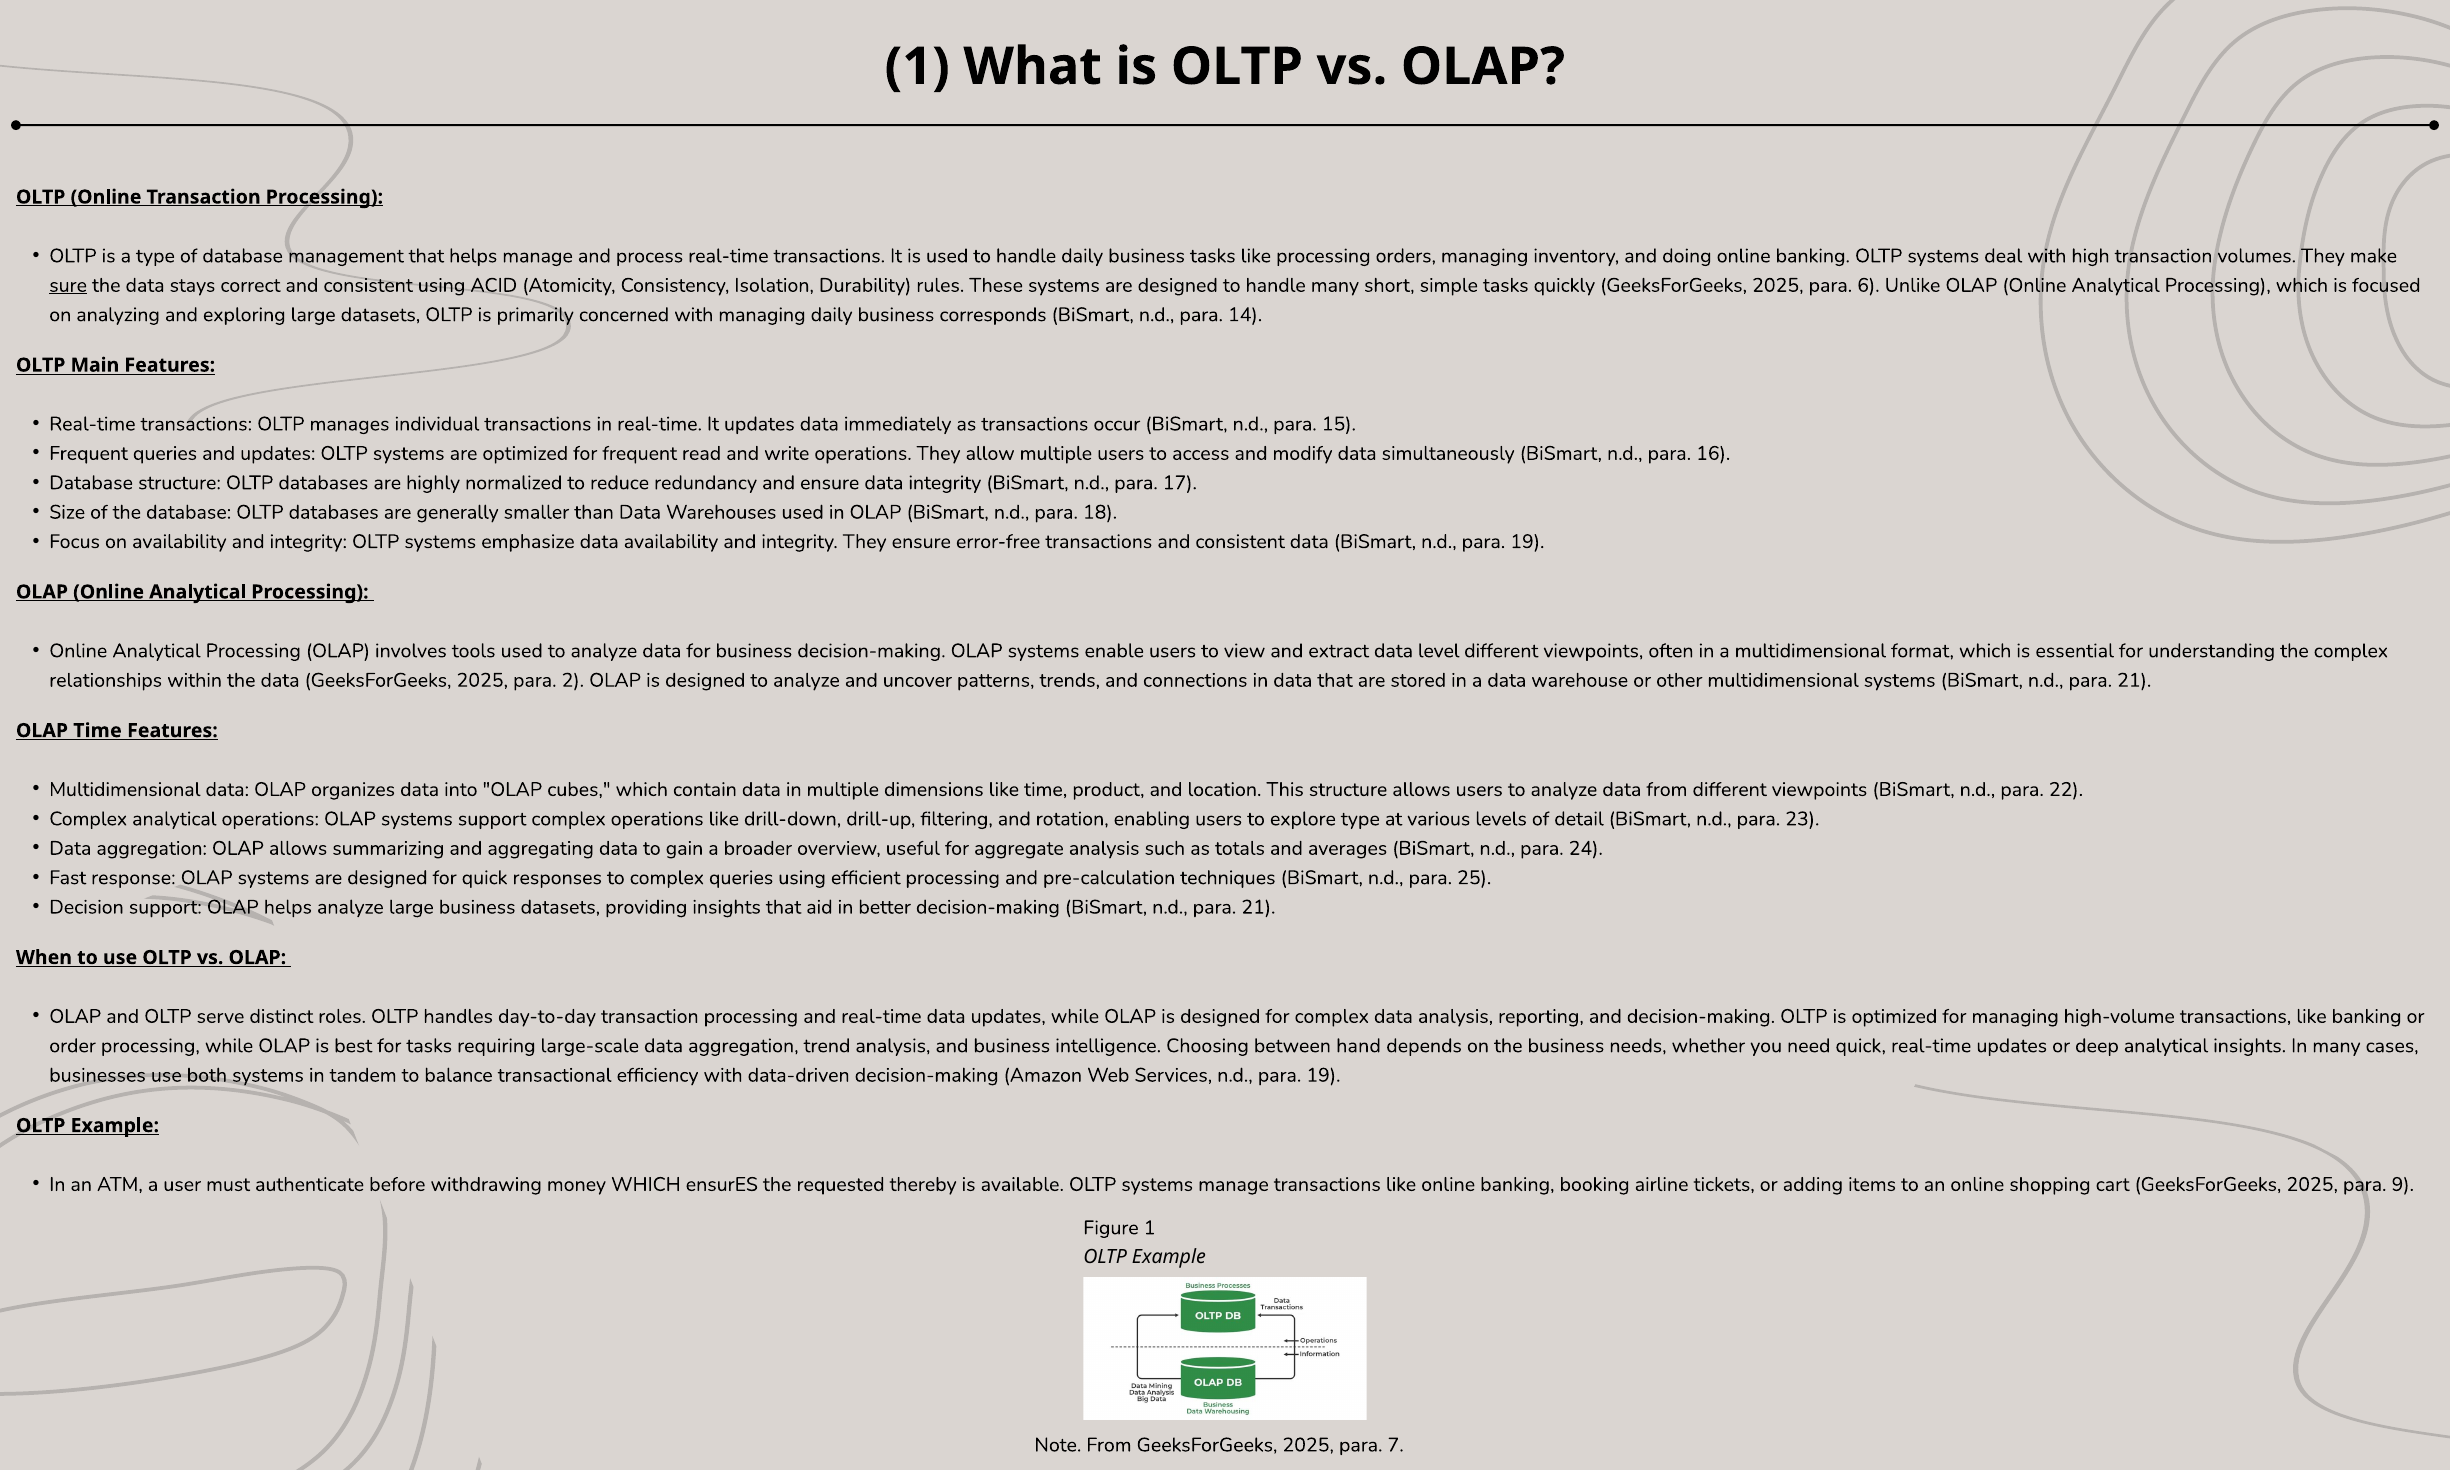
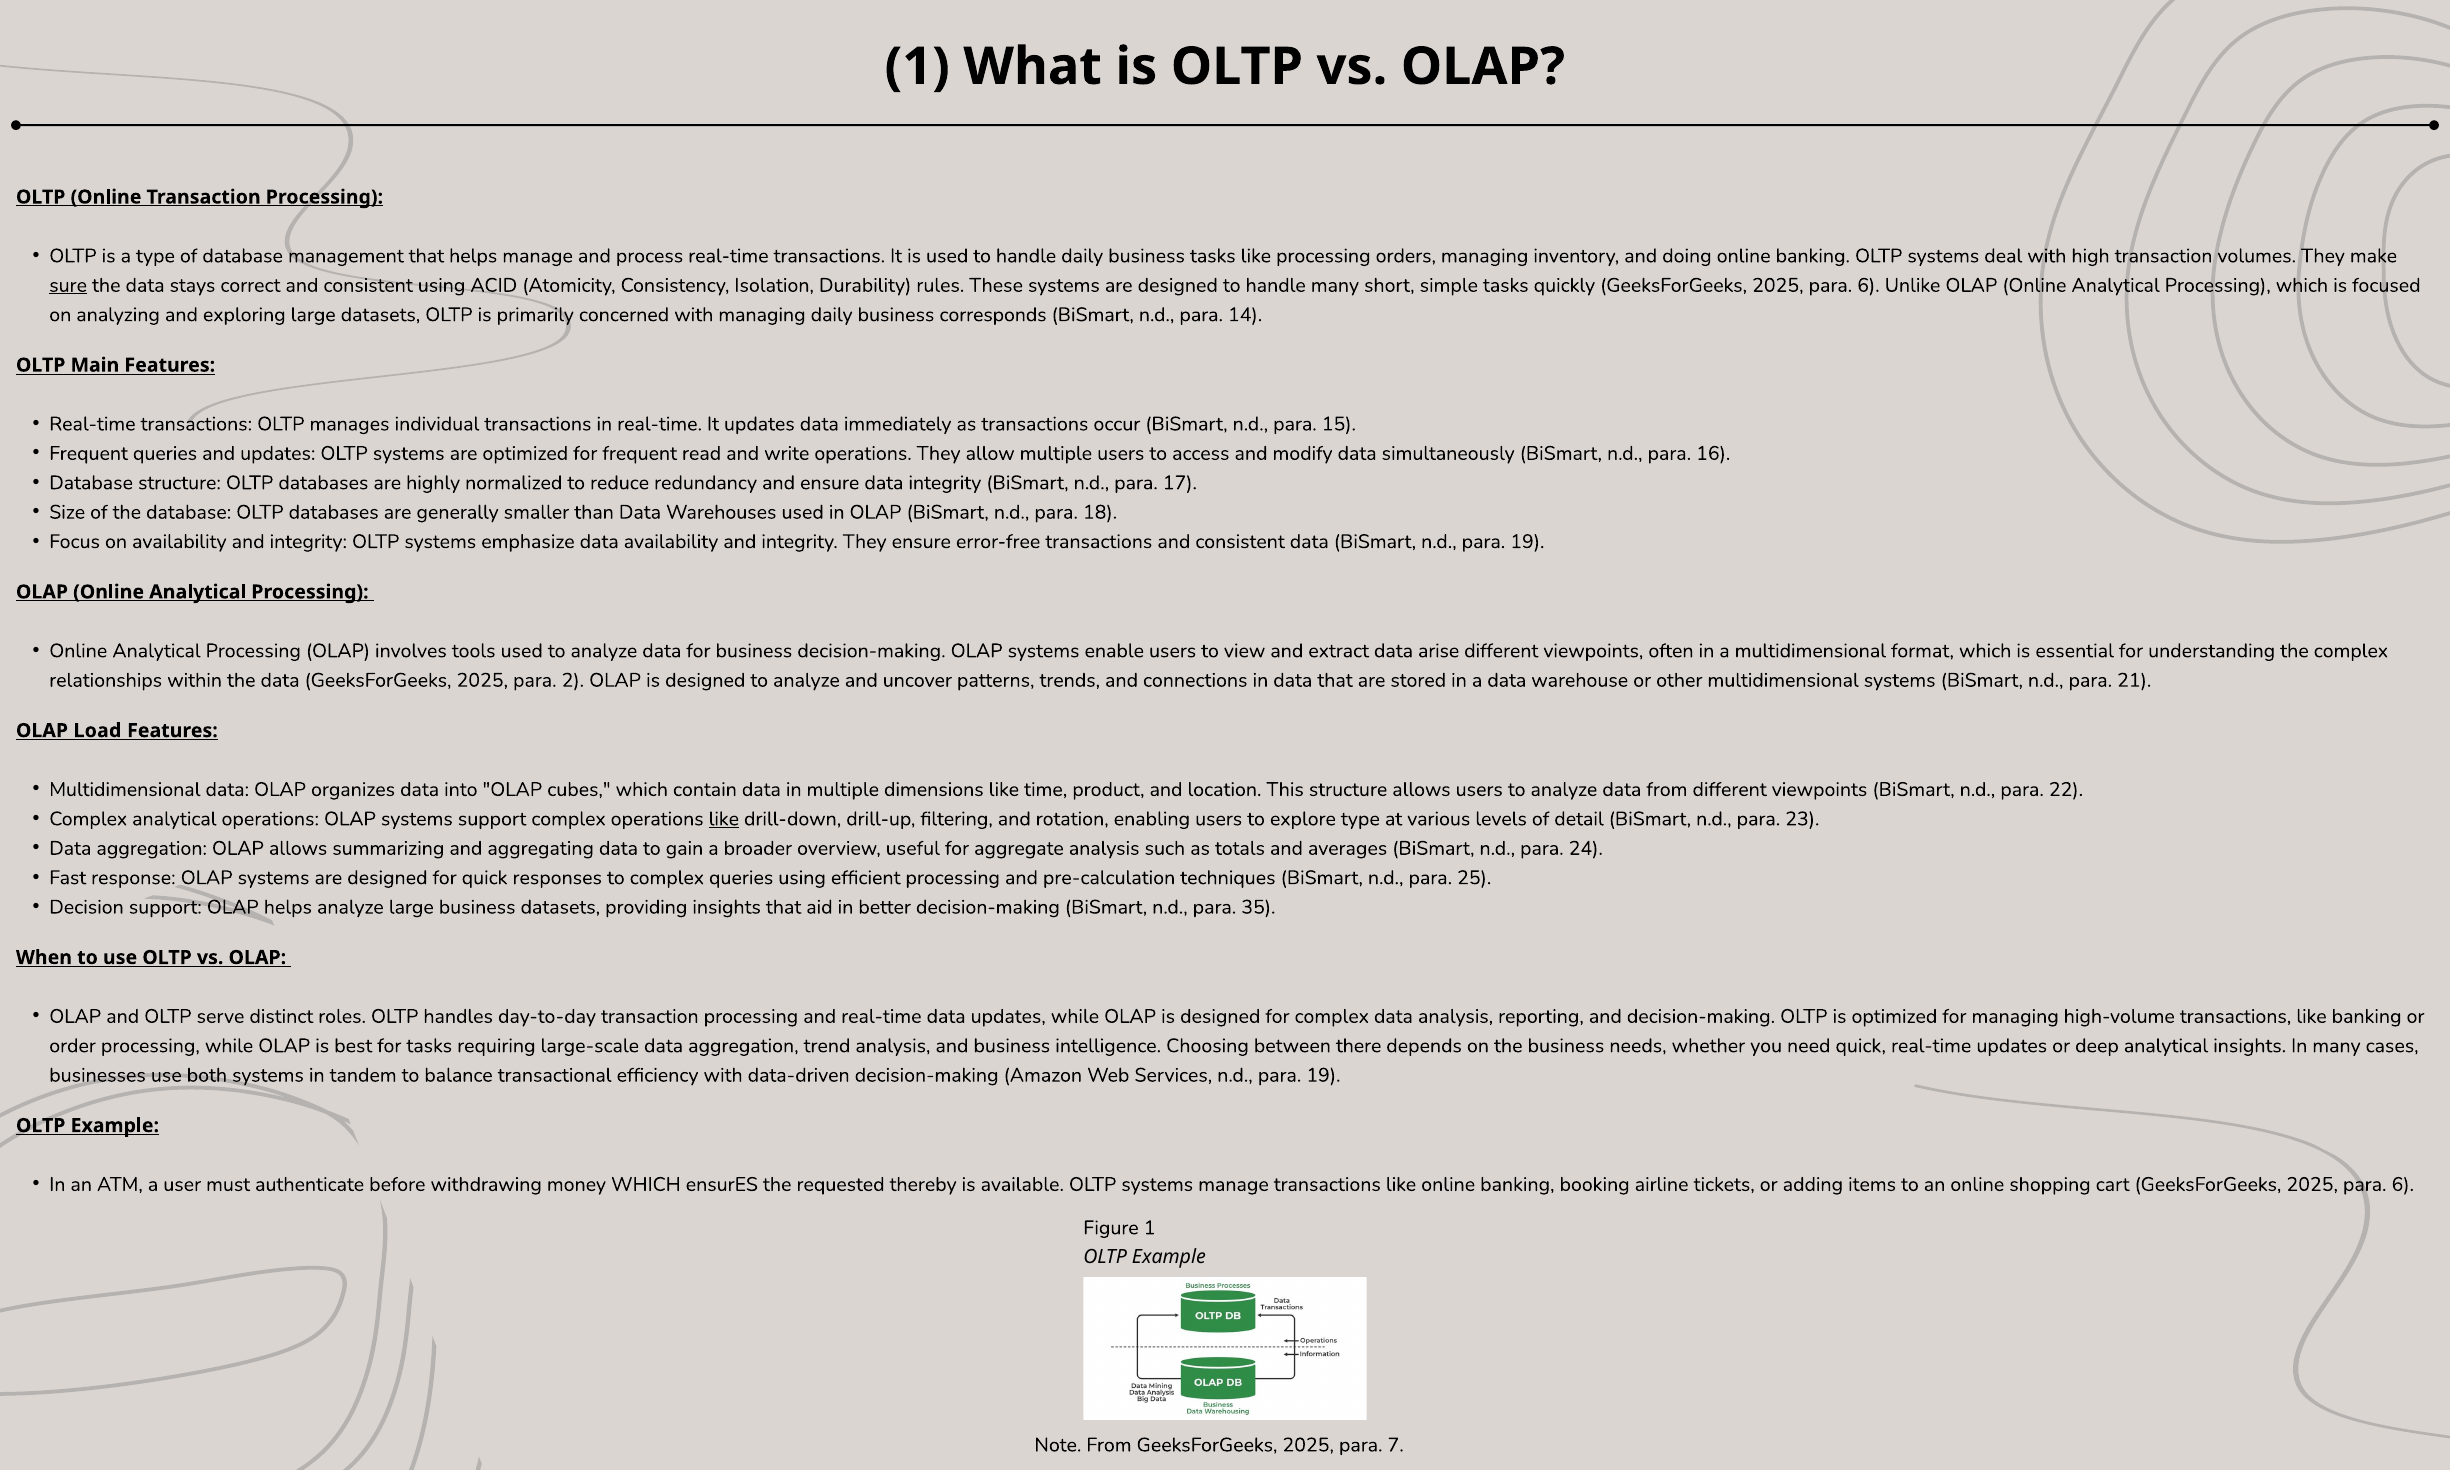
level: level -> arise
OLAP Time: Time -> Load
like at (724, 819) underline: none -> present
21 at (1258, 907): 21 -> 35
hand: hand -> there
9 at (2403, 1184): 9 -> 6
